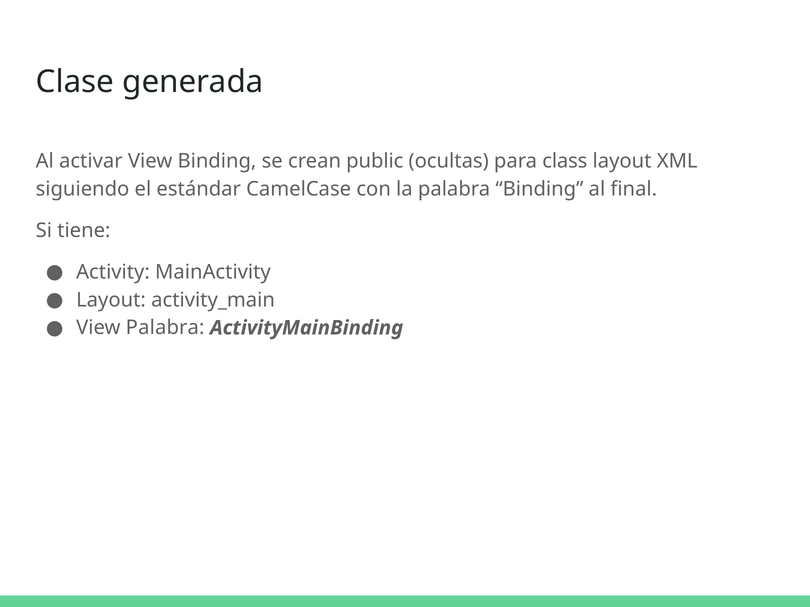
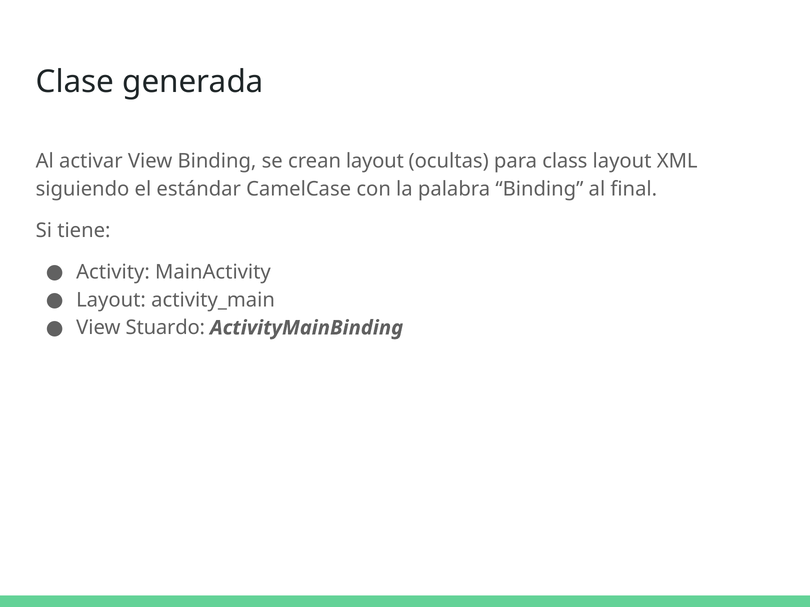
crean public: public -> layout
View Palabra: Palabra -> Stuardo
